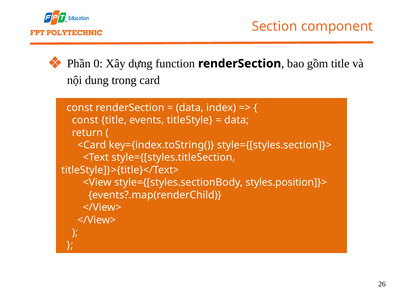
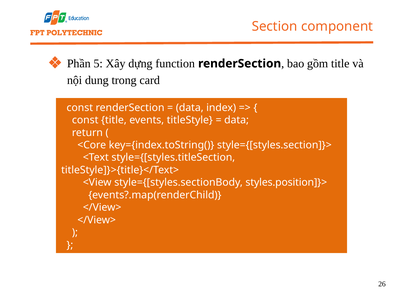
0: 0 -> 5
<Card: <Card -> <Core
